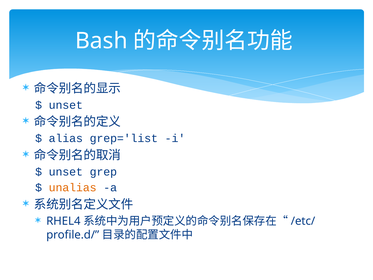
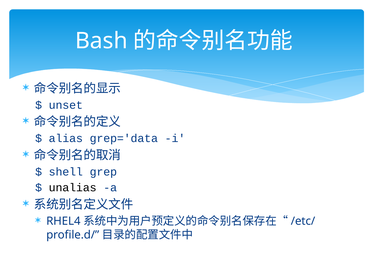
grep='list: grep='list -> grep='data
unset at (66, 172): unset -> shell
unalias colour: orange -> black
